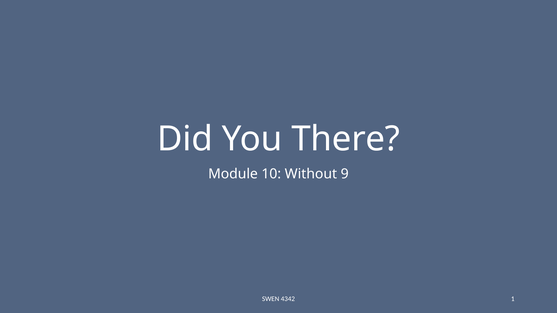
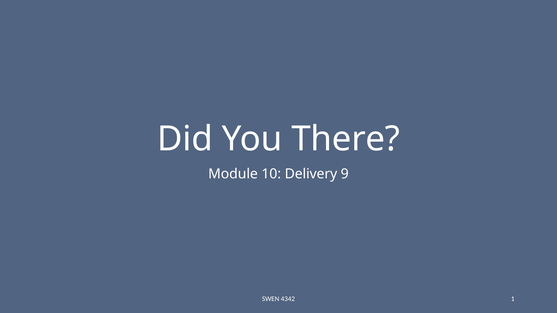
Without: Without -> Delivery
